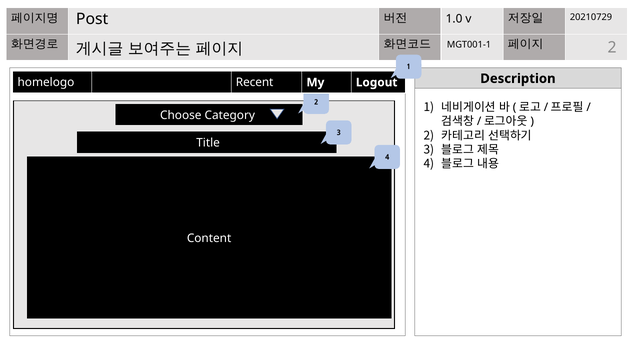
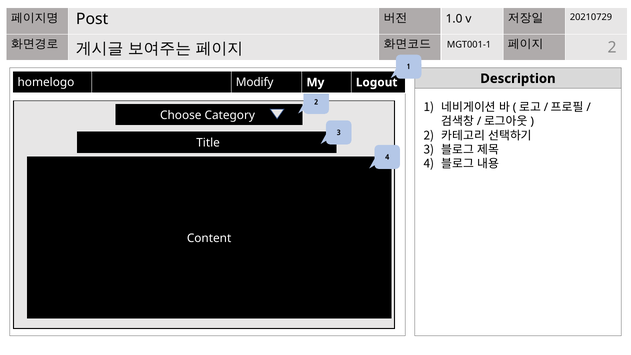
Recent: Recent -> Modify
